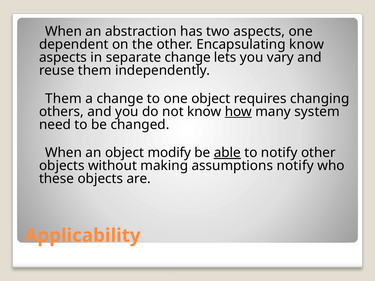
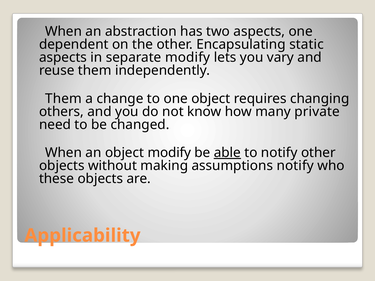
Encapsulating know: know -> static
separate change: change -> modify
how underline: present -> none
system: system -> private
